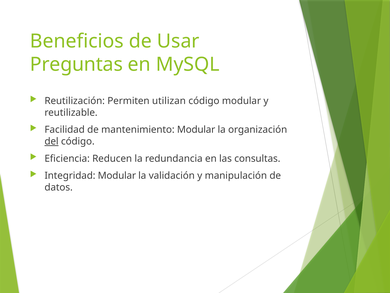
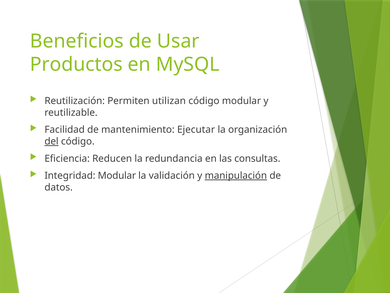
Preguntas: Preguntas -> Productos
mantenimiento Modular: Modular -> Ejecutar
manipulación underline: none -> present
